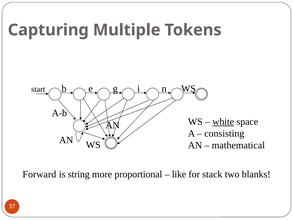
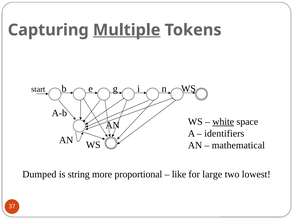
Multiple underline: none -> present
consisting: consisting -> identifiers
Forward: Forward -> Dumped
stack: stack -> large
blanks: blanks -> lowest
